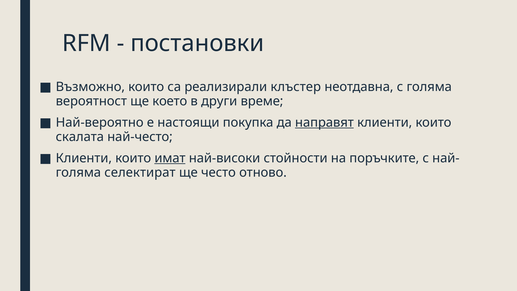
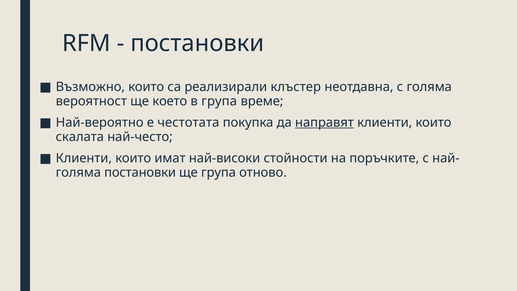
в други: други -> група
настоящи: настоящи -> честотата
имат underline: present -> none
голяма селектират: селектират -> постановки
ще често: често -> група
